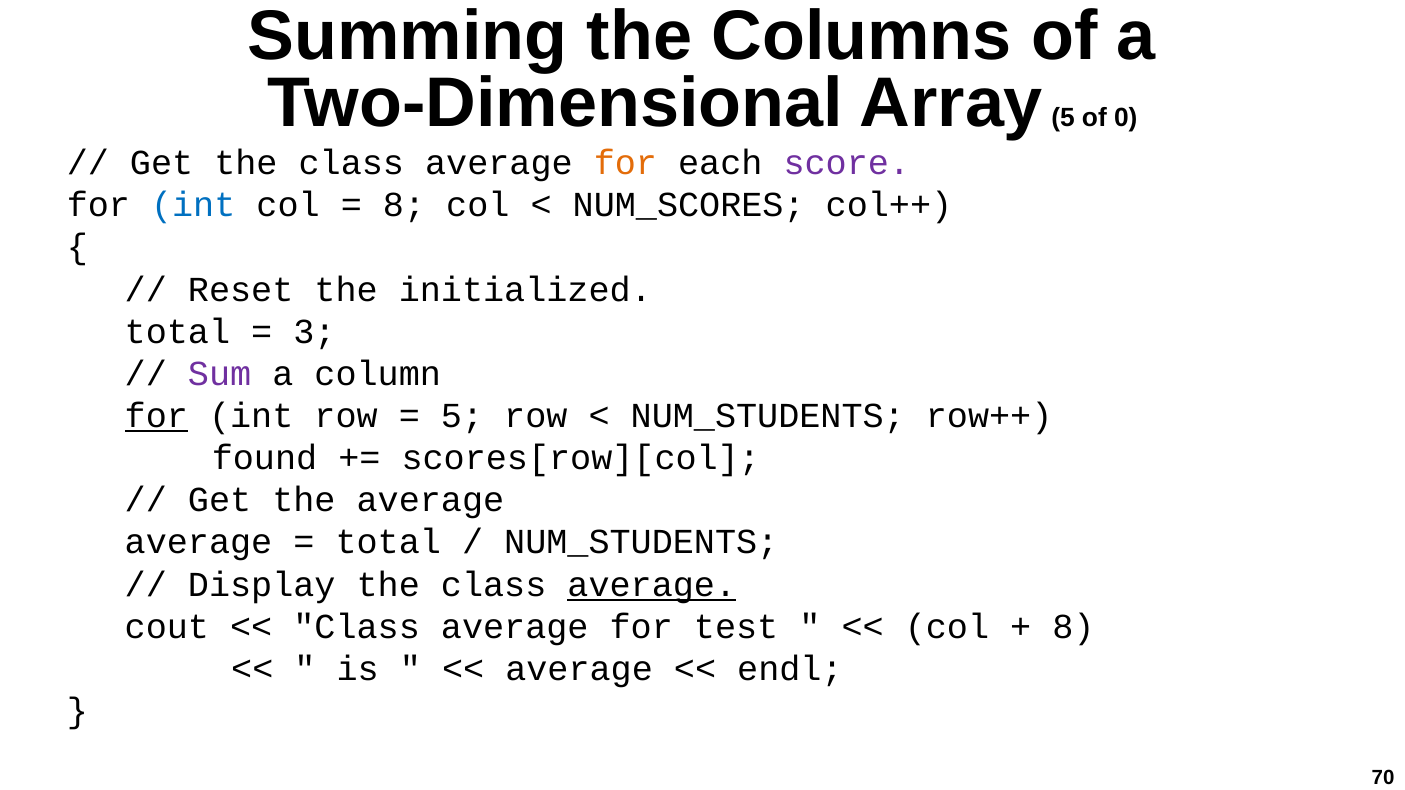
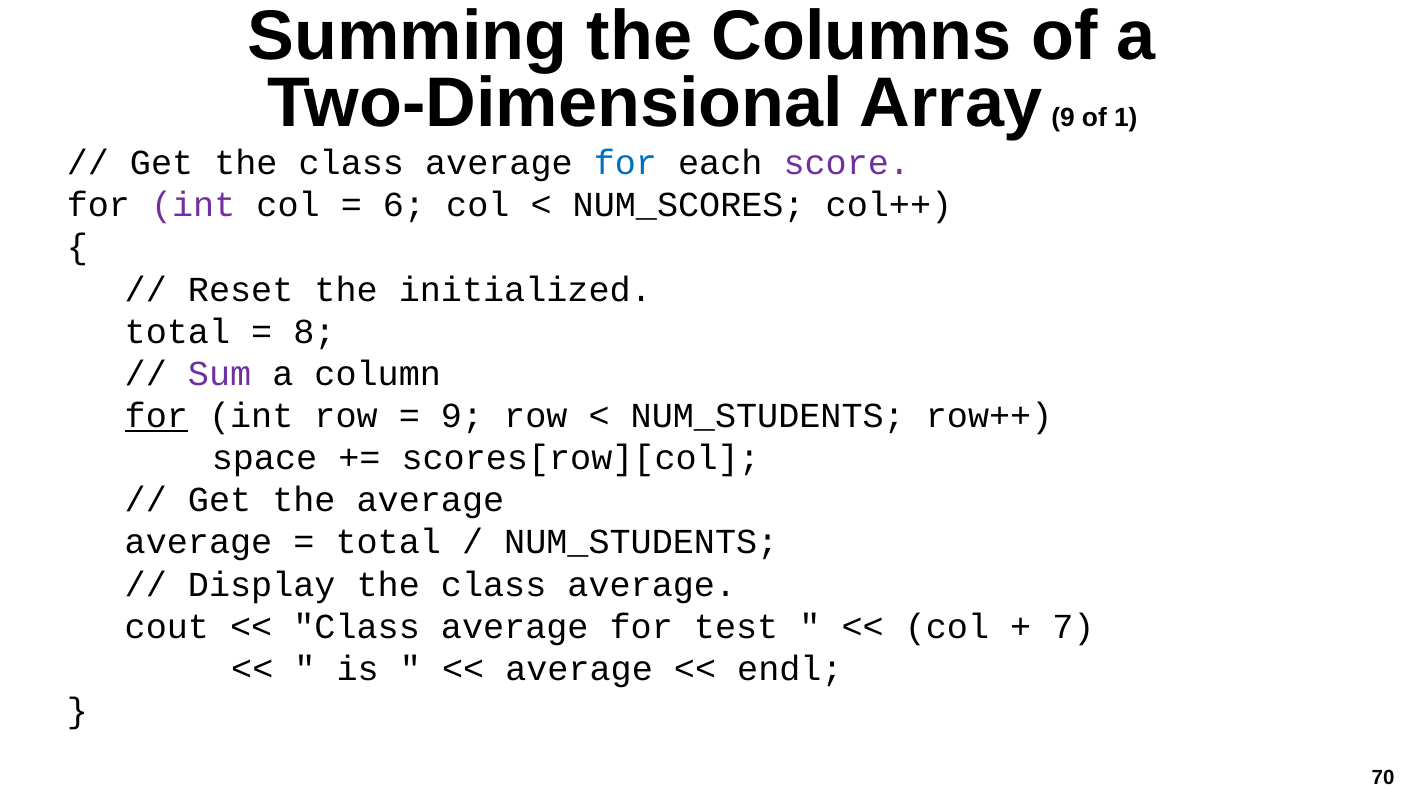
Array 5: 5 -> 9
0: 0 -> 1
for at (625, 163) colour: orange -> blue
int at (193, 205) colour: blue -> purple
8 at (404, 205): 8 -> 6
3: 3 -> 8
5 at (462, 416): 5 -> 9
found: found -> space
average at (652, 585) underline: present -> none
8 at (1073, 627): 8 -> 7
